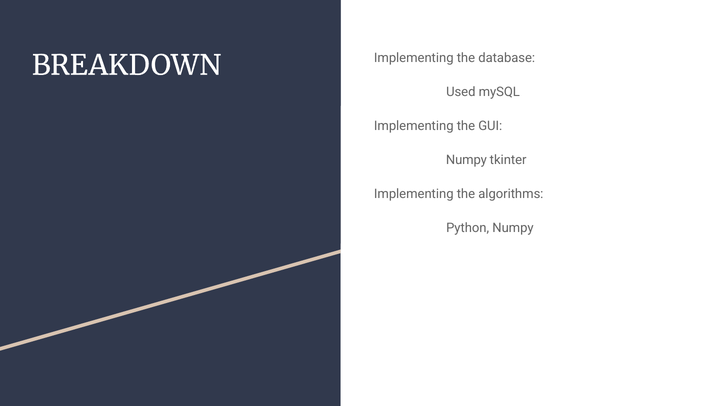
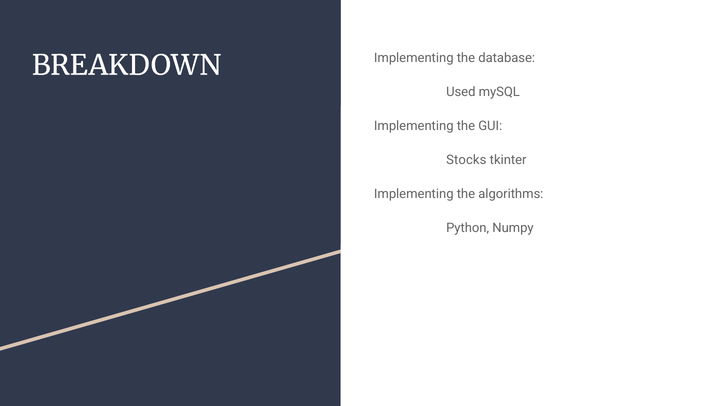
Numpy at (466, 160): Numpy -> Stocks
